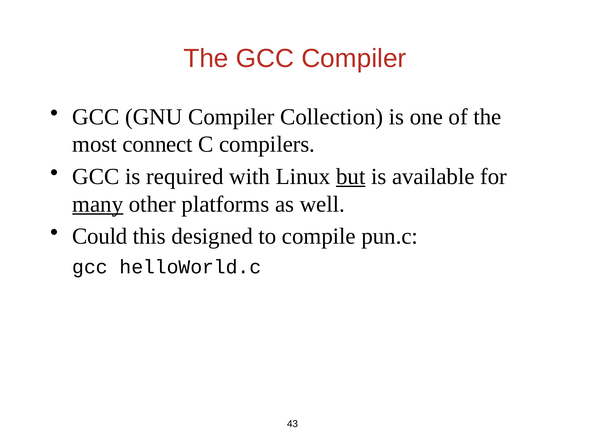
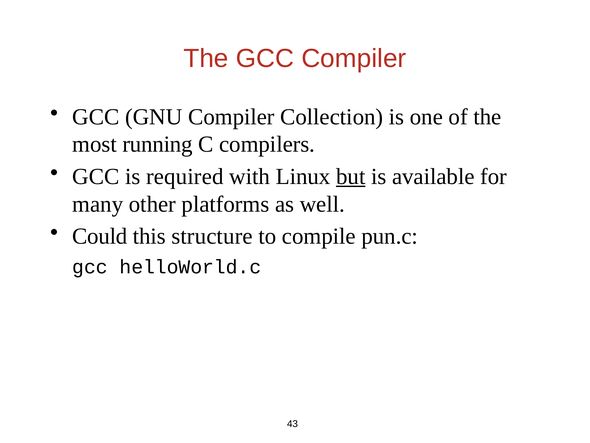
connect: connect -> running
many underline: present -> none
designed: designed -> structure
